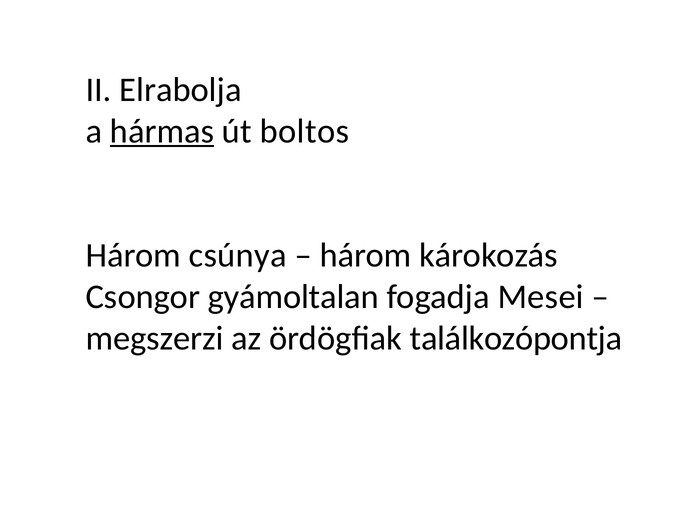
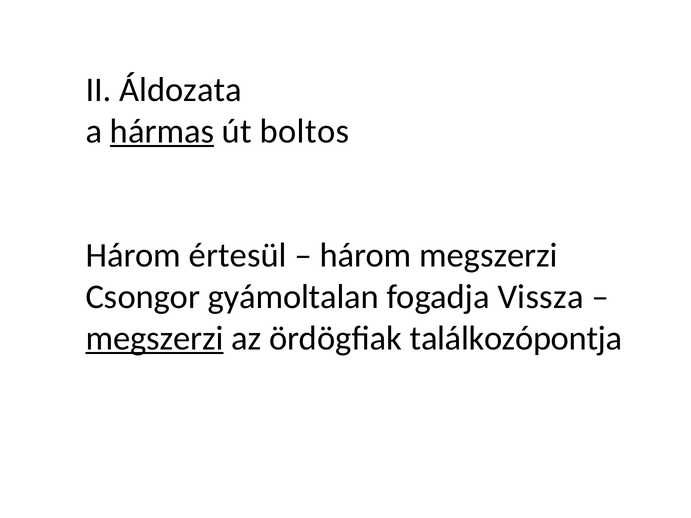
Elrabolja: Elrabolja -> Áldozata
csúnya: csúnya -> értesül
három károkozás: károkozás -> megszerzi
Mesei: Mesei -> Vissza
megszerzi at (155, 339) underline: none -> present
